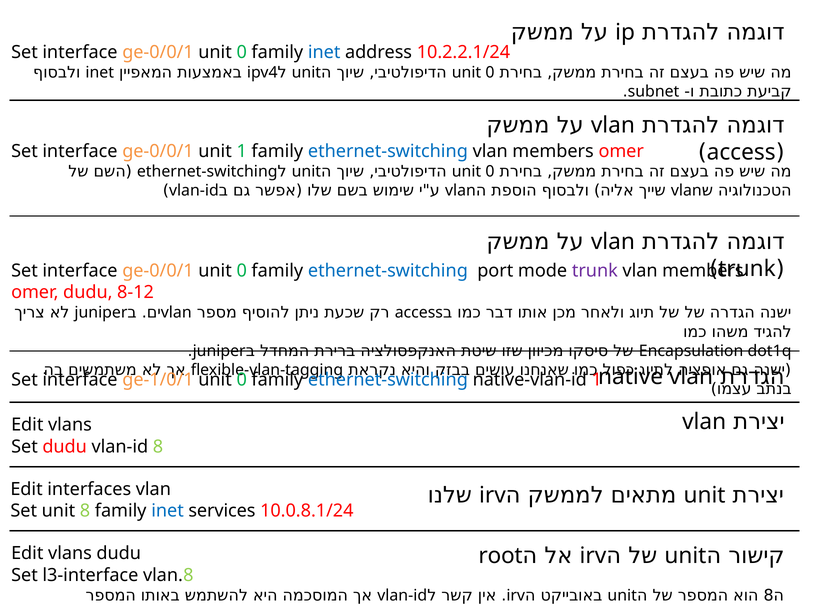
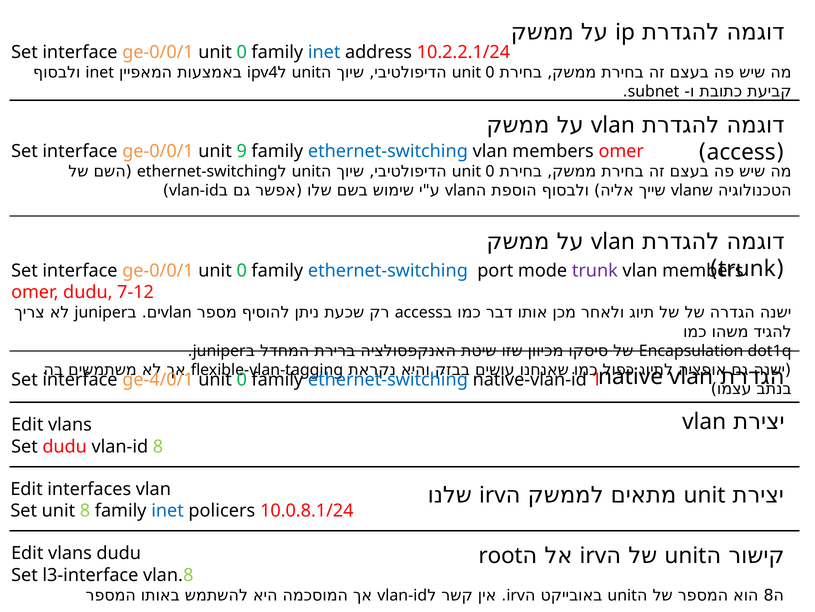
unit 1: 1 -> 9
8-12: 8-12 -> 7-12
ge-1/0/1: ge-1/0/1 -> ge-4/0/1
services: services -> policers
